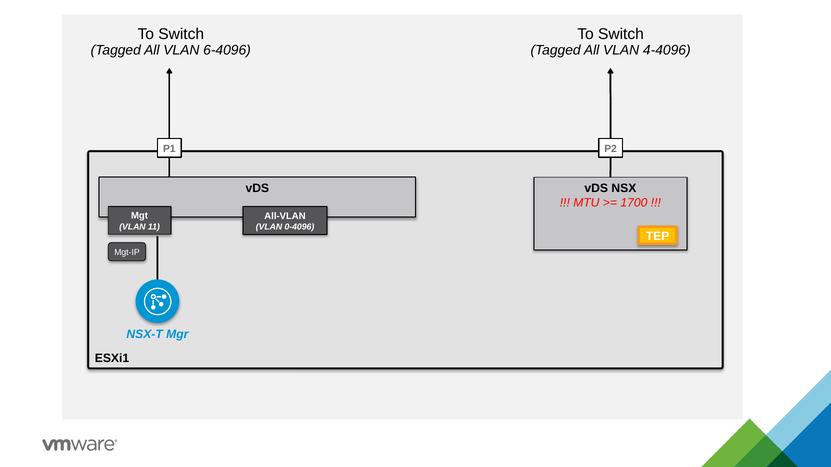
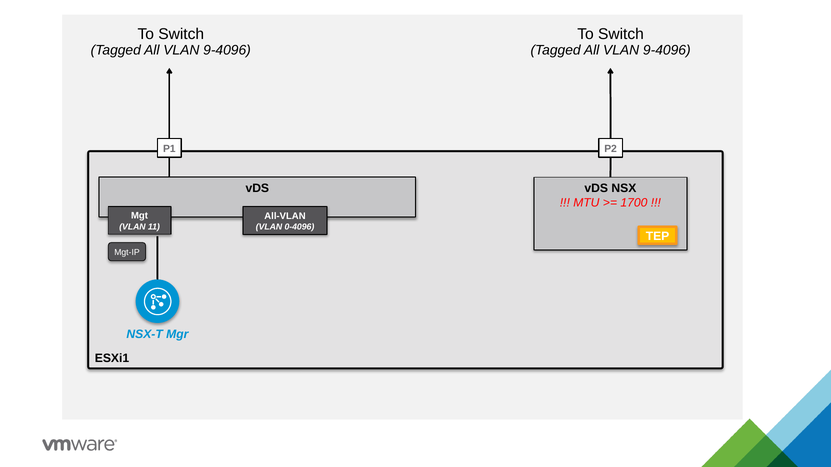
6-4096 at (227, 50): 6-4096 -> 9-4096
4-4096 at (667, 50): 4-4096 -> 9-4096
